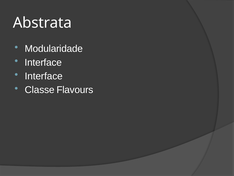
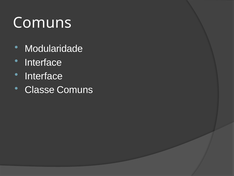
Abstrata at (42, 23): Abstrata -> Comuns
Classe Flavours: Flavours -> Comuns
